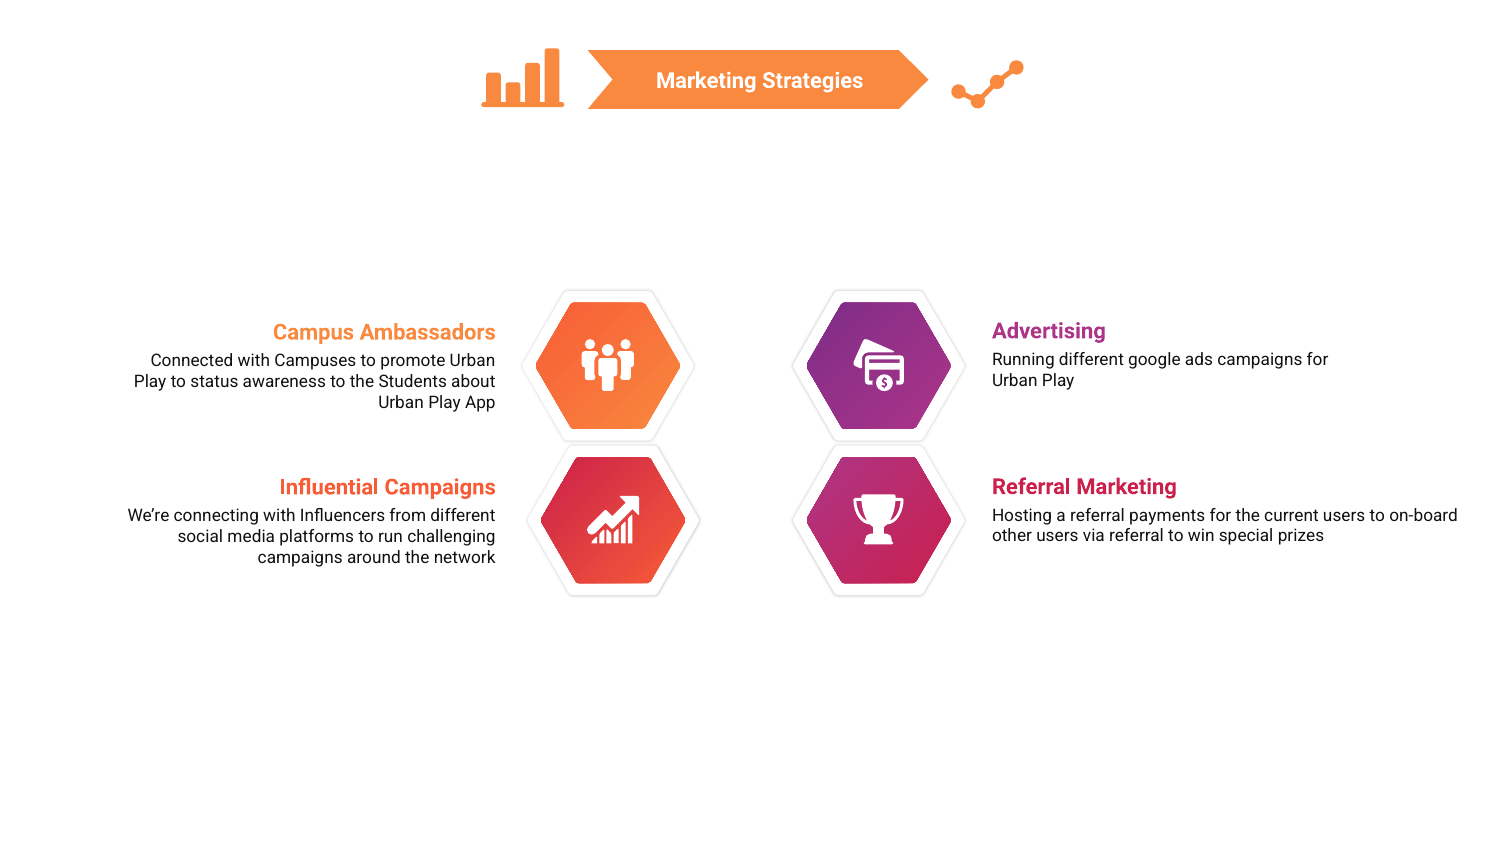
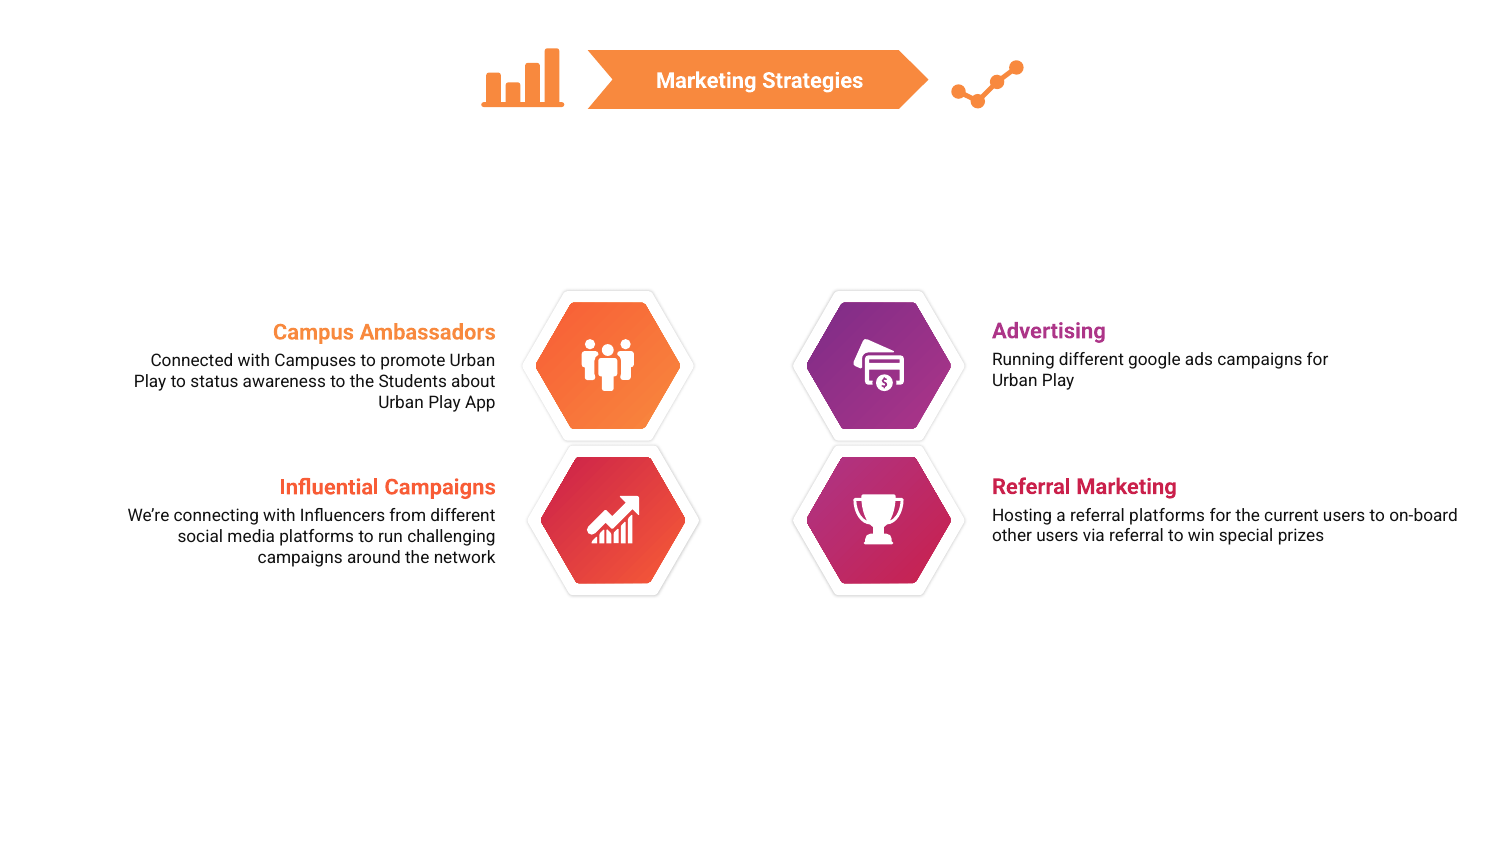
referral payments: payments -> platforms
